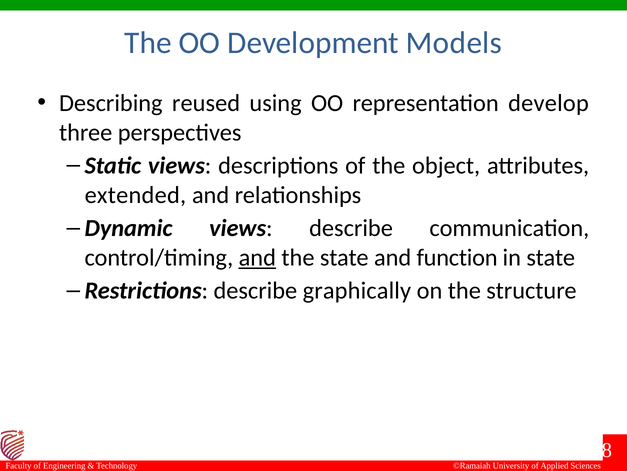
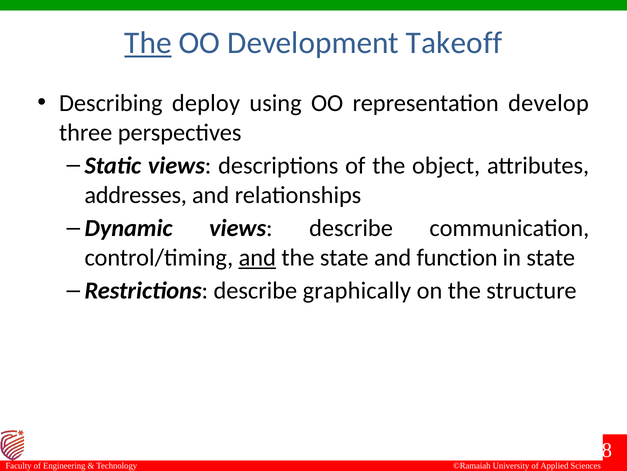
The at (148, 43) underline: none -> present
Models: Models -> Takeoff
reused: reused -> deploy
extended: extended -> addresses
